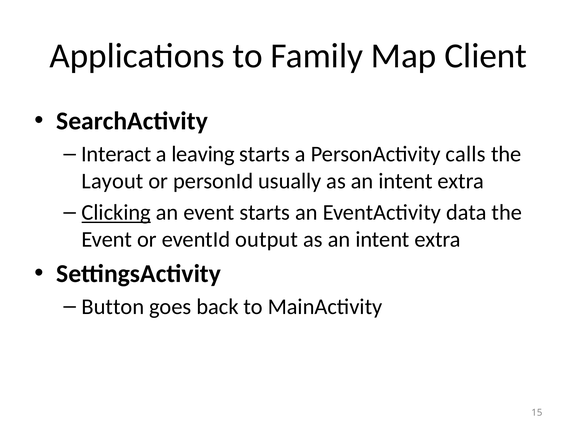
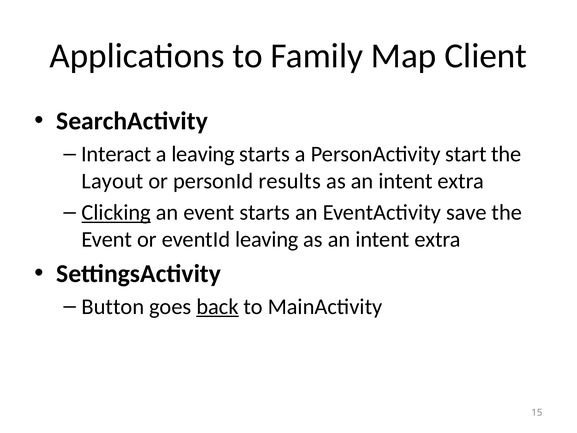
calls: calls -> start
usually: usually -> results
data: data -> save
eventId output: output -> leaving
back underline: none -> present
